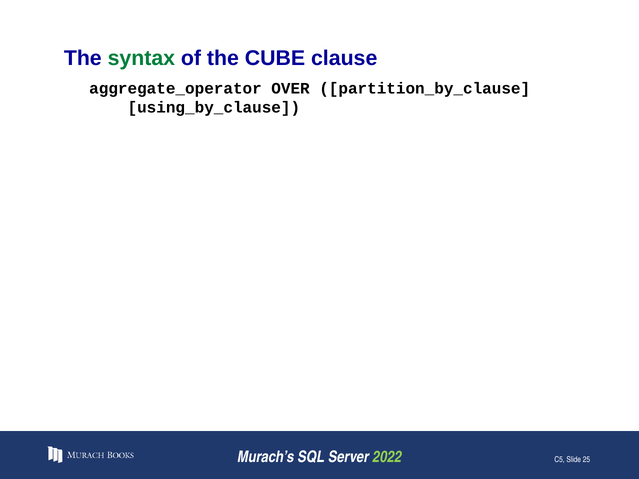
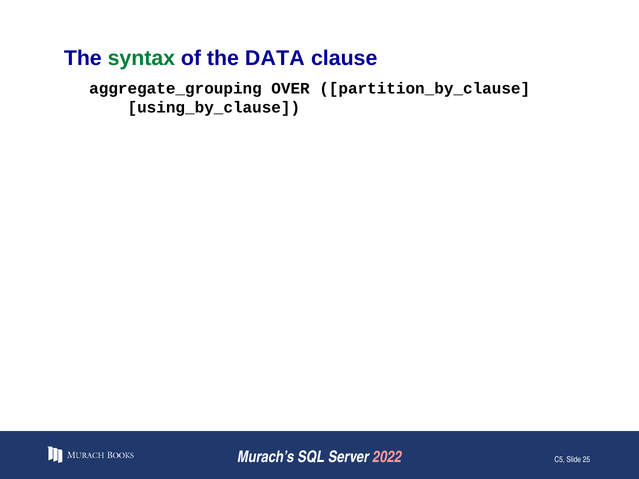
CUBE: CUBE -> DATA
aggregate_operator: aggregate_operator -> aggregate_grouping
2022 colour: light green -> pink
